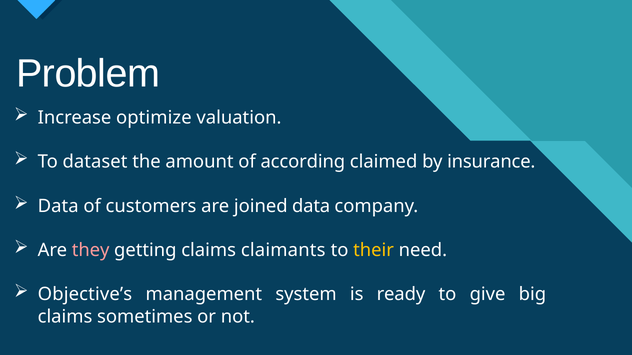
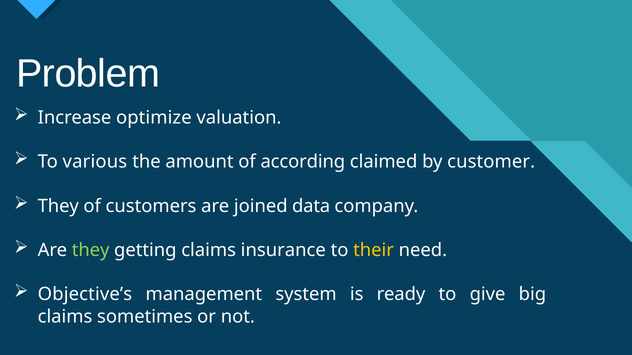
dataset: dataset -> various
insurance: insurance -> customer
Data at (58, 206): Data -> They
they at (91, 251) colour: pink -> light green
claimants: claimants -> insurance
